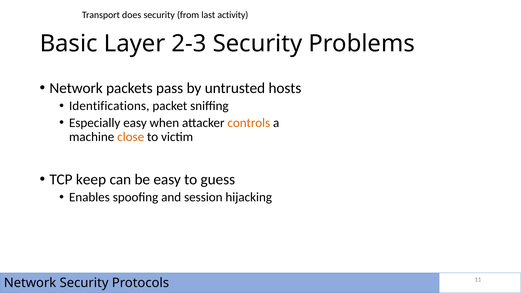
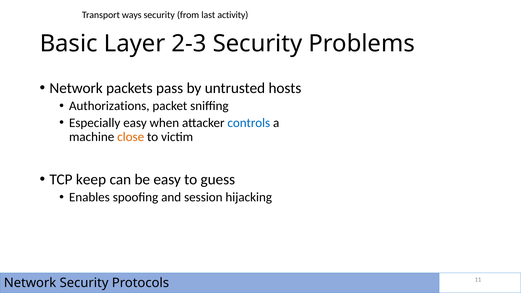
does: does -> ways
Identifications: Identifications -> Authorizations
controls colour: orange -> blue
